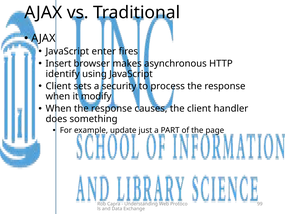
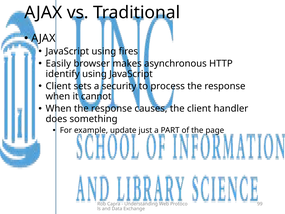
JavaScript enter: enter -> using
Insert: Insert -> Easily
modify: modify -> cannot
